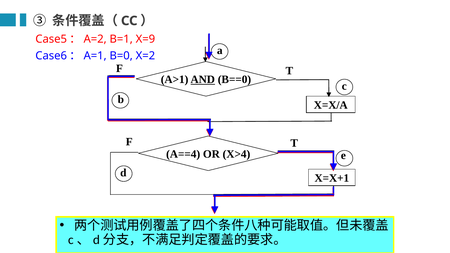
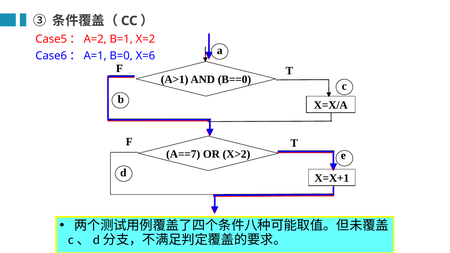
X=9: X=9 -> X=2
X=2: X=2 -> X=6
AND underline: present -> none
A==4: A==4 -> A==7
X>4: X>4 -> X>2
